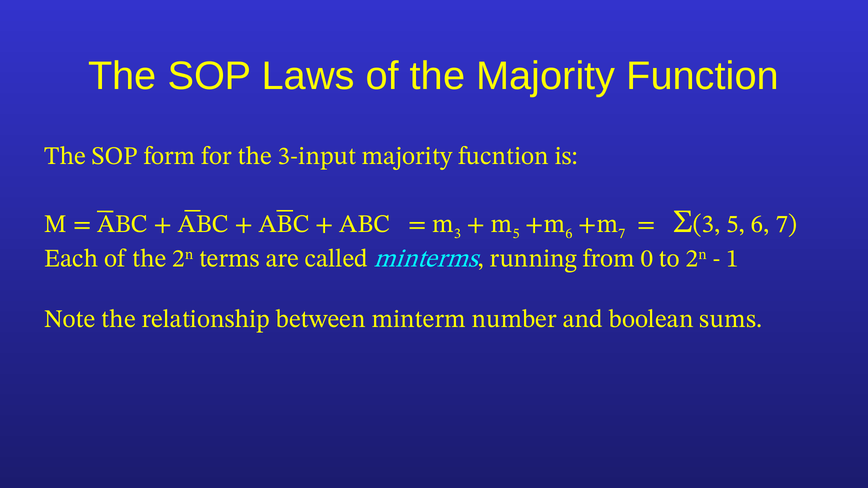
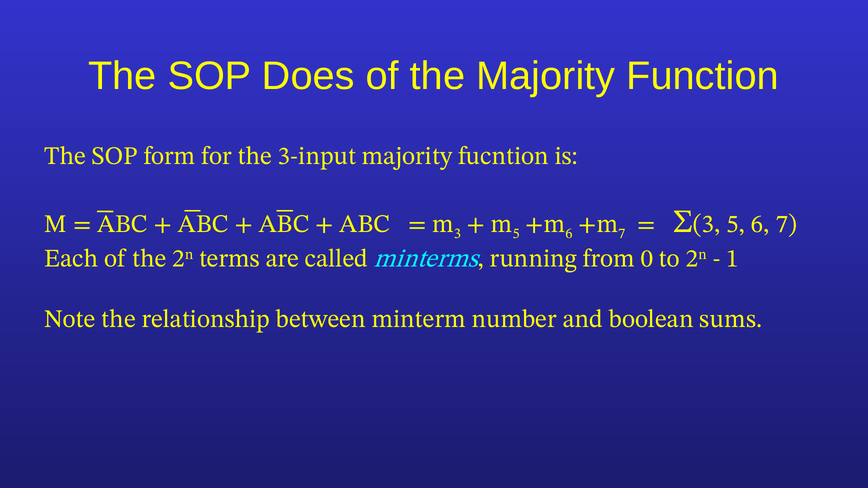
Laws: Laws -> Does
